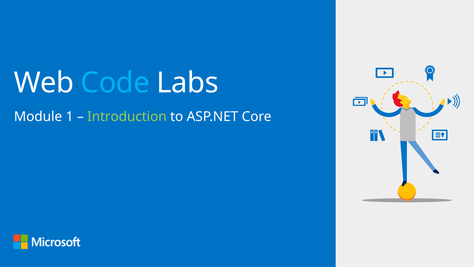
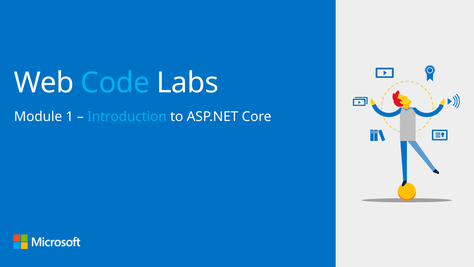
Introduction colour: light green -> light blue
